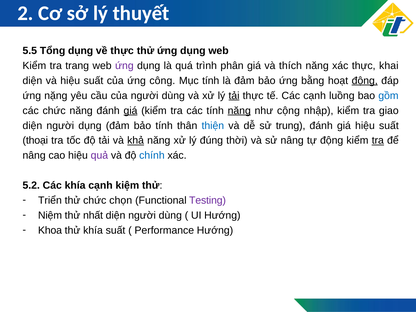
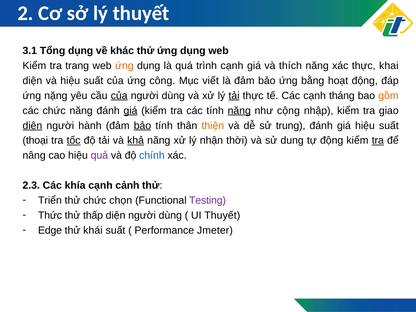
5.5: 5.5 -> 3.1
về thực: thực -> khác
ứng at (124, 66) colour: purple -> orange
trình phân: phân -> cạnh
Mục tính: tính -> viết
động at (365, 81) underline: present -> none
của at (119, 96) underline: none -> present
luồng: luồng -> tháng
gồm colour: blue -> orange
diện at (32, 126) underline: none -> present
người dụng: dụng -> hành
bảo at (142, 126) underline: none -> present
thiện colour: blue -> orange
tốc underline: none -> present
đúng: đúng -> nhận
sử nâng: nâng -> dung
5.2: 5.2 -> 2.3
kiệm: kiệm -> cảnh
Niệm: Niệm -> Thức
nhất: nhất -> thấp
UI Hướng: Hướng -> Thuyết
Khoa: Khoa -> Edge
thử khía: khía -> khái
Performance Hướng: Hướng -> Jmeter
